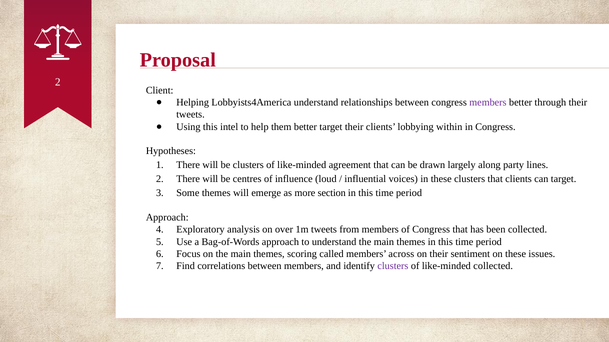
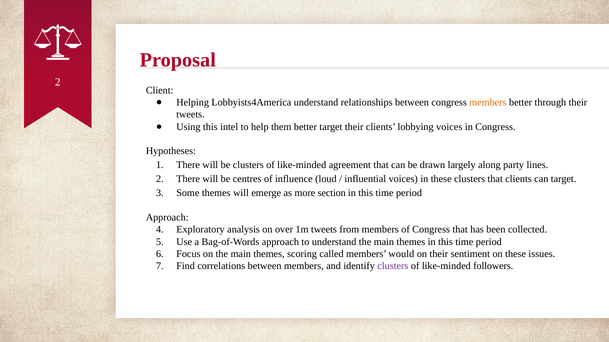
members at (488, 103) colour: purple -> orange
lobbying within: within -> voices
across: across -> would
like-minded collected: collected -> followers
